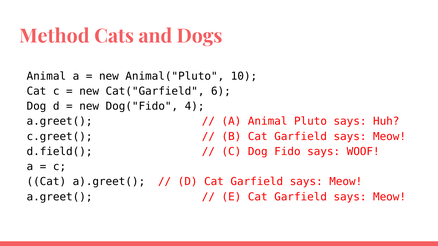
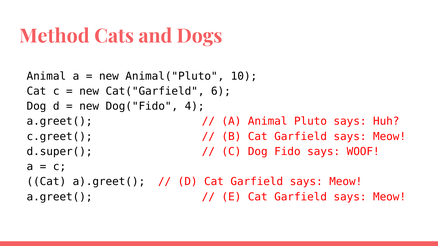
d.field(: d.field( -> d.super(
